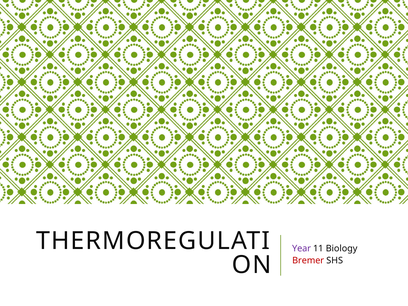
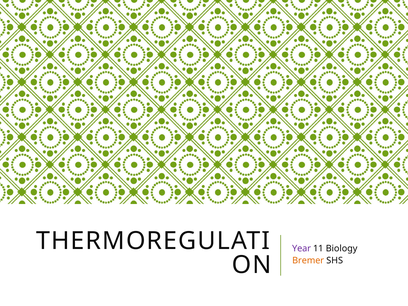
Bremer colour: red -> orange
